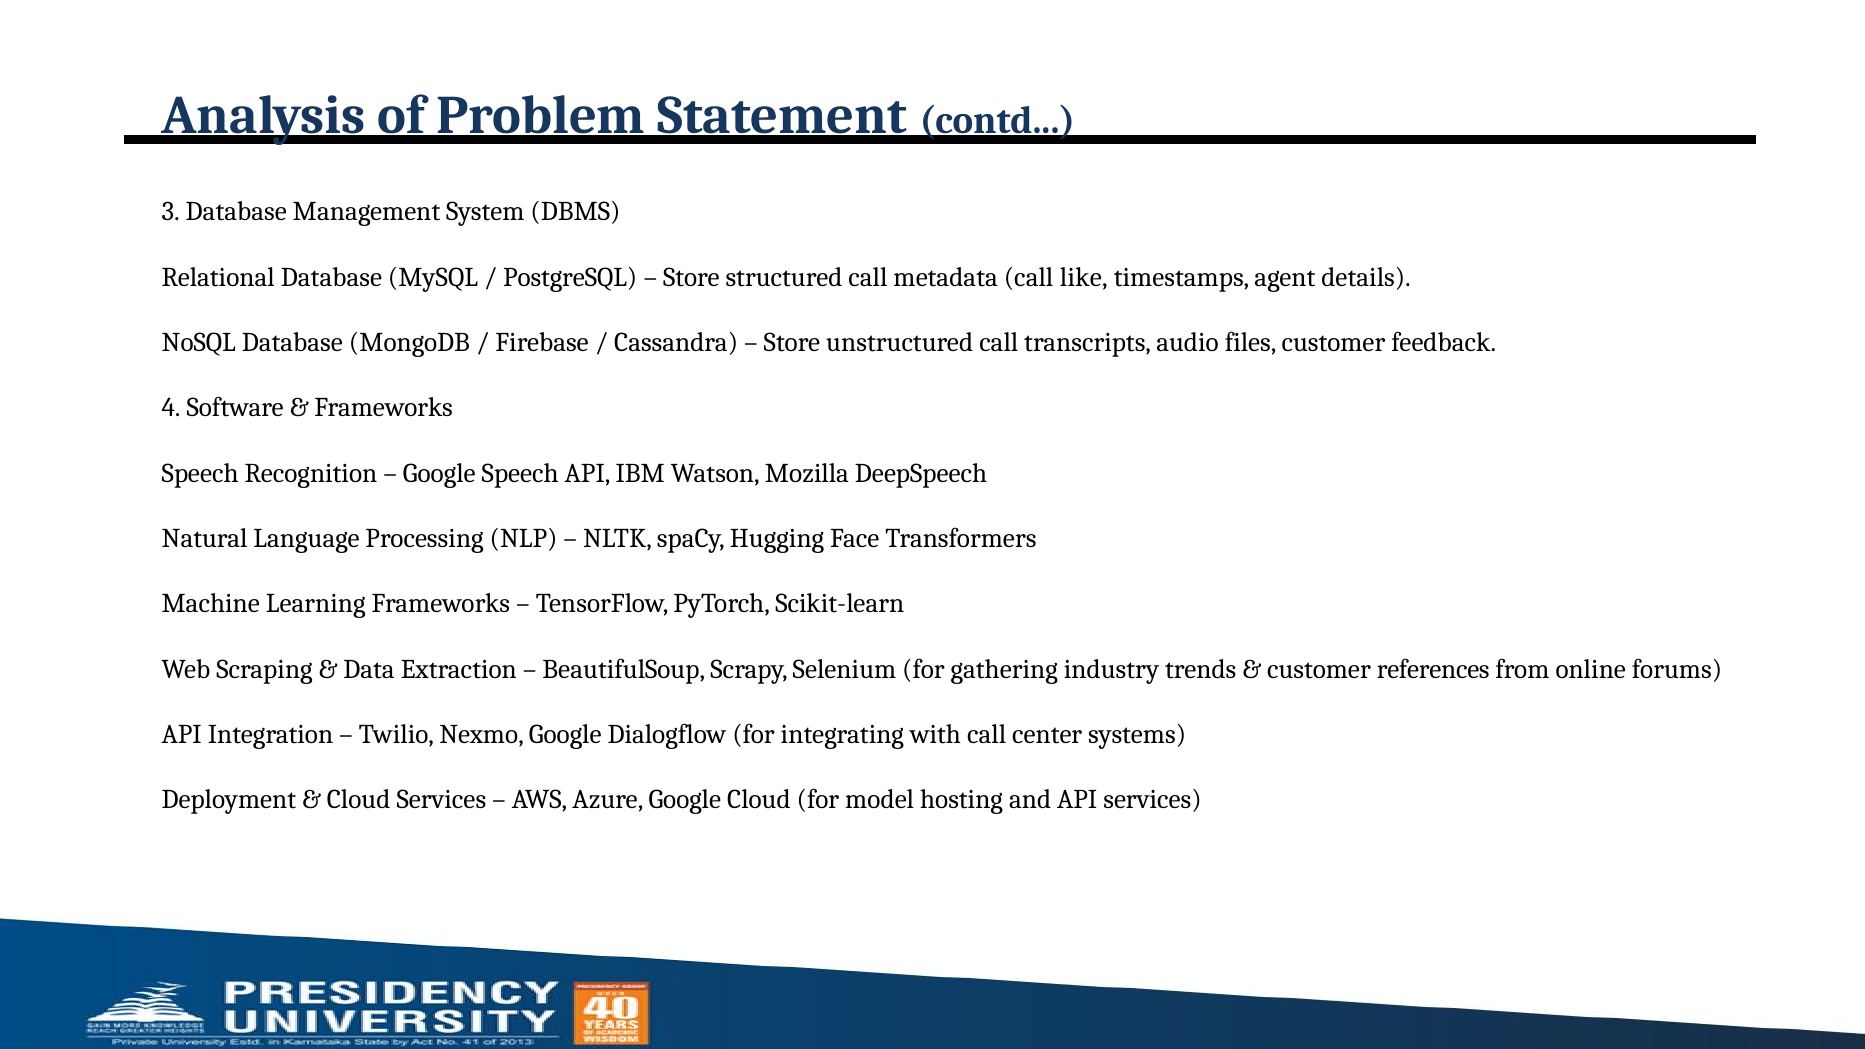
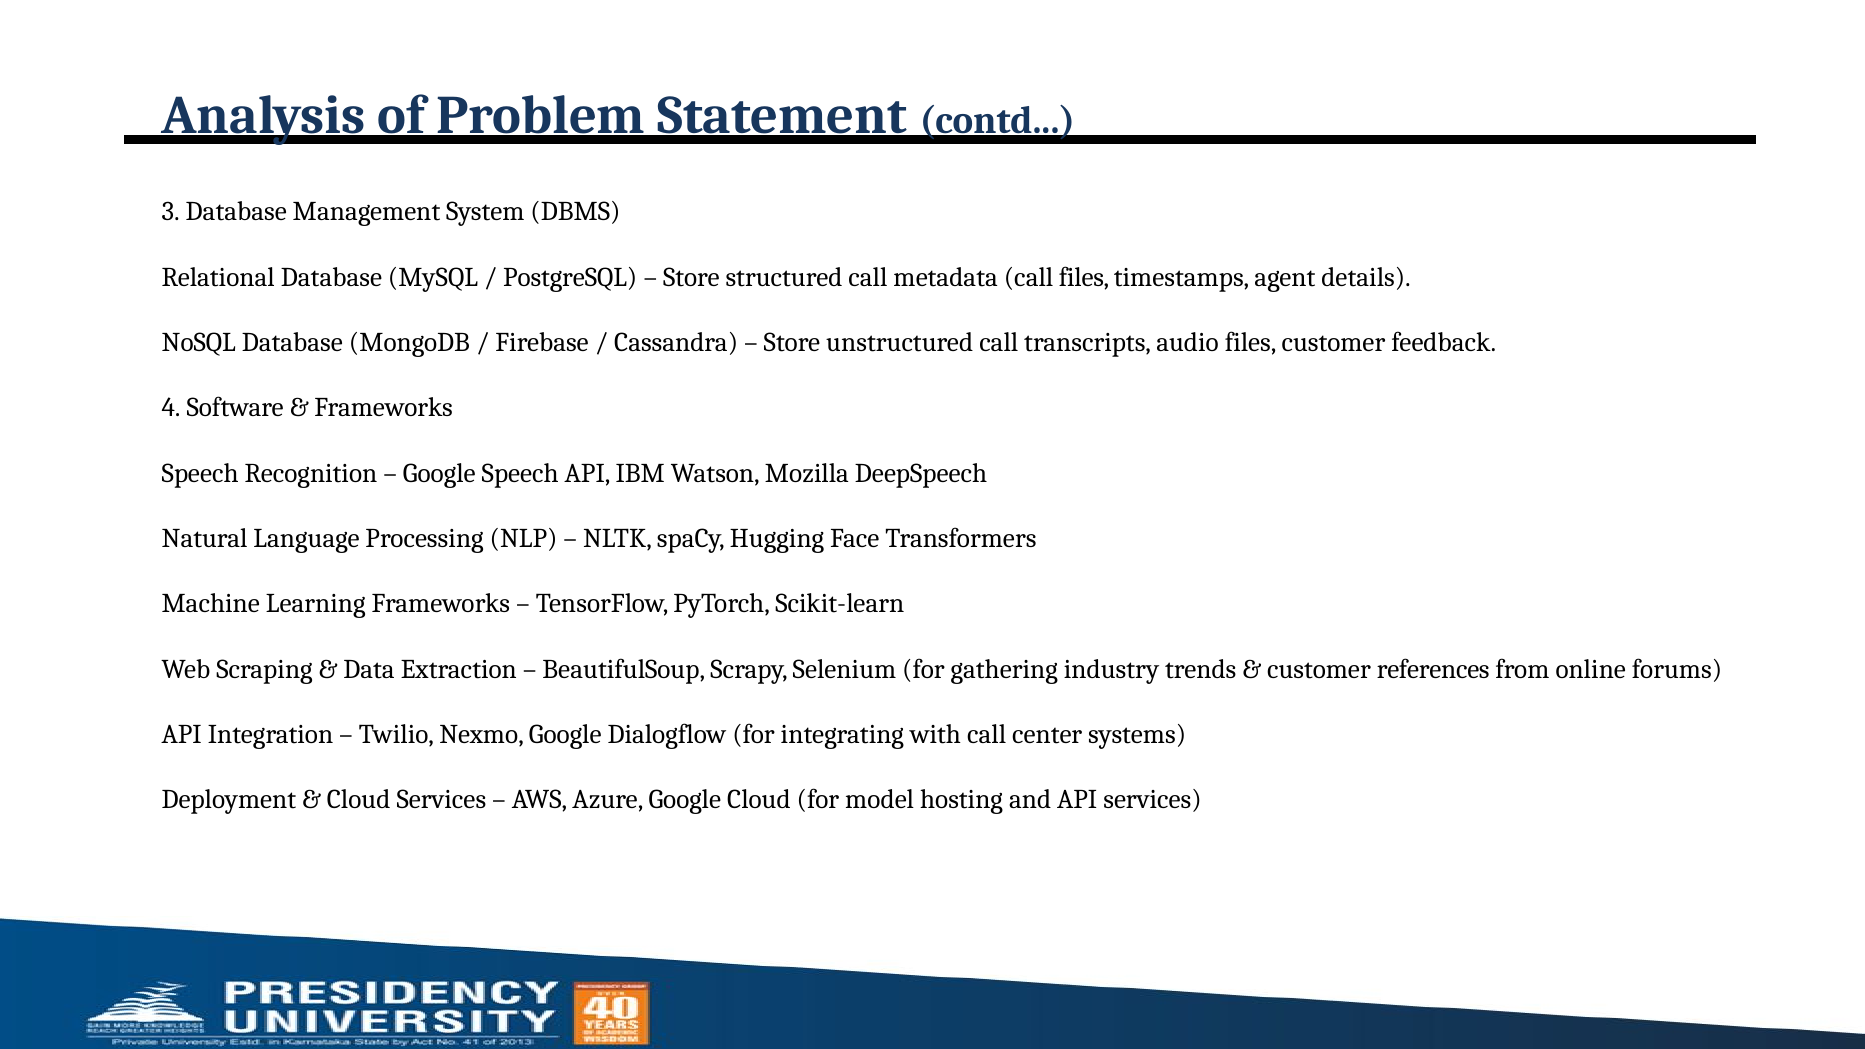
call like: like -> files
